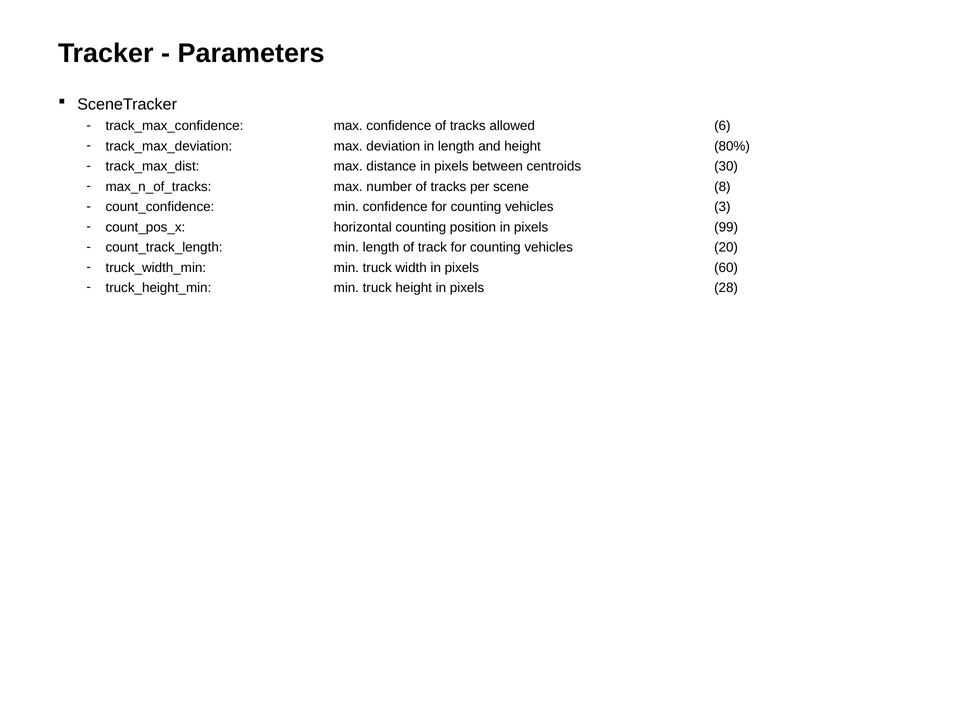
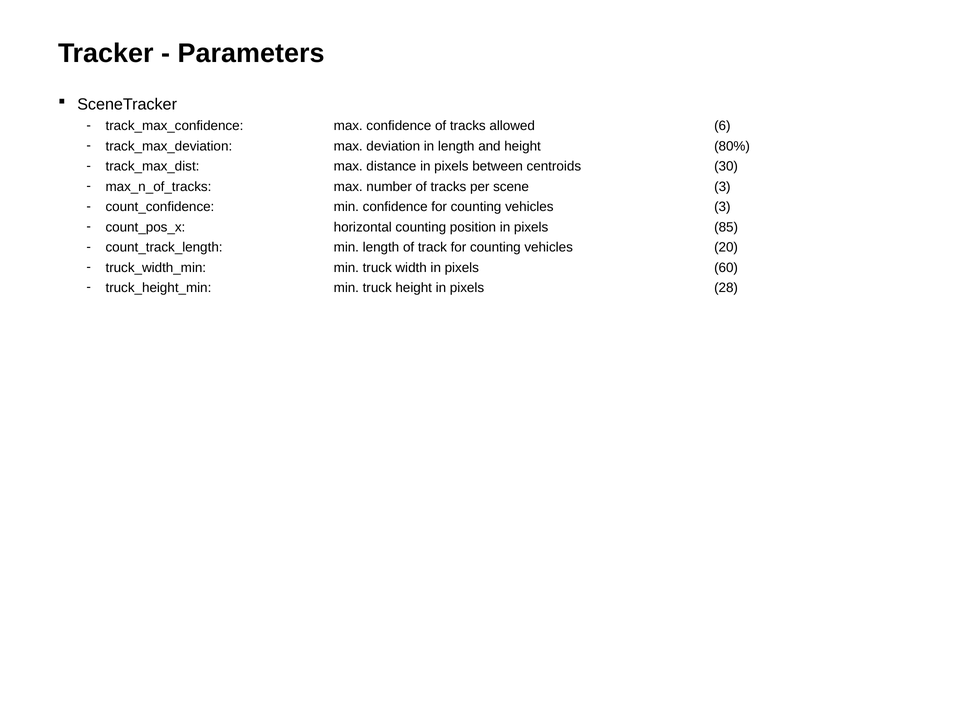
scene 8: 8 -> 3
99: 99 -> 85
